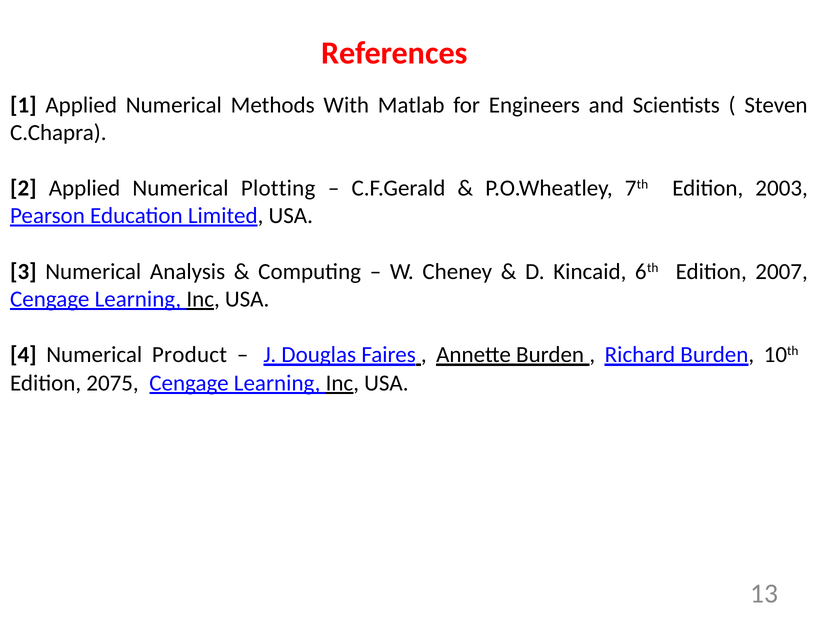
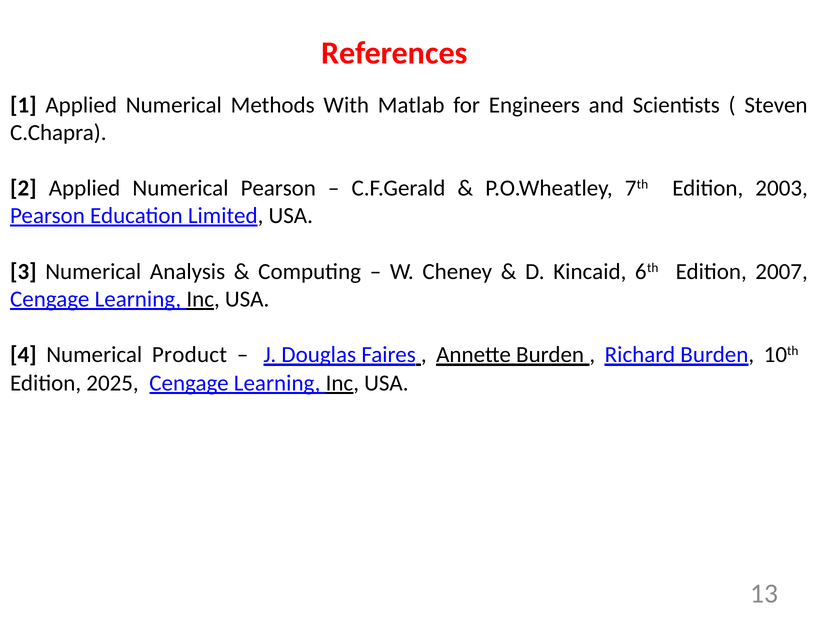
Numerical Plotting: Plotting -> Pearson
2075: 2075 -> 2025
